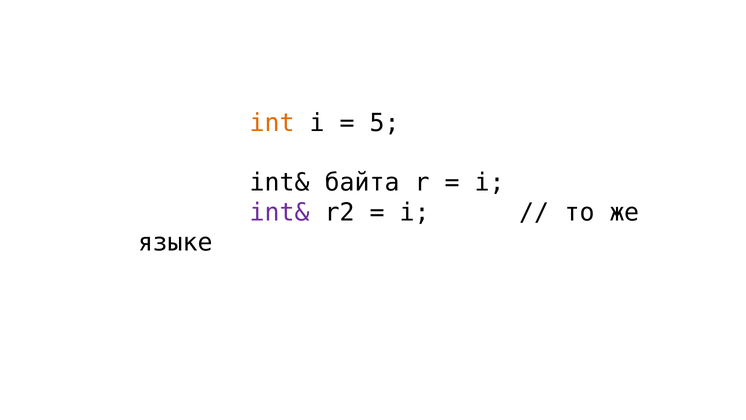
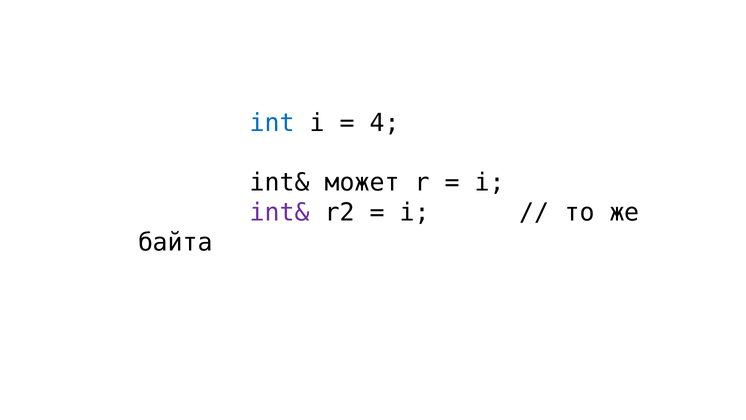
int colour: orange -> blue
5: 5 -> 4
байта: байта -> может
языке: языке -> байта
